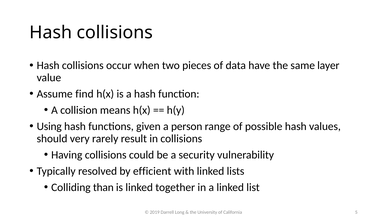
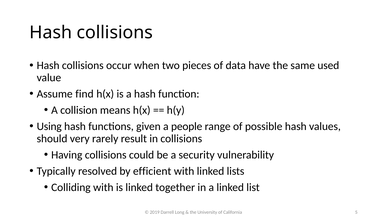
layer: layer -> used
person: person -> people
Colliding than: than -> with
